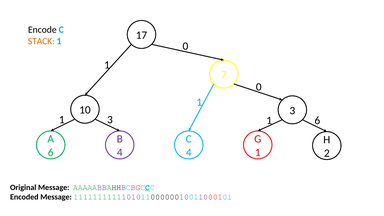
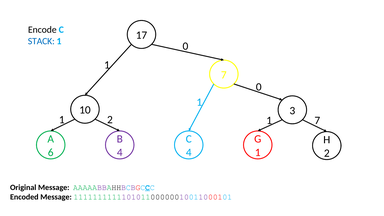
STACK colour: orange -> blue
1 3: 3 -> 2
1 6: 6 -> 7
